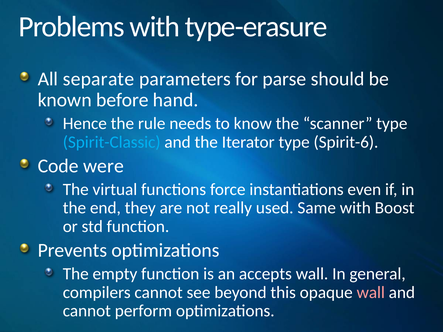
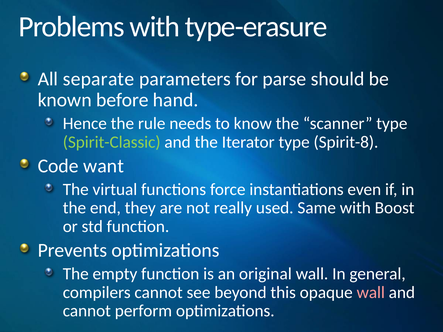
Spirit-Classic colour: light blue -> light green
Spirit-6: Spirit-6 -> Spirit-8
were: were -> want
accepts: accepts -> original
